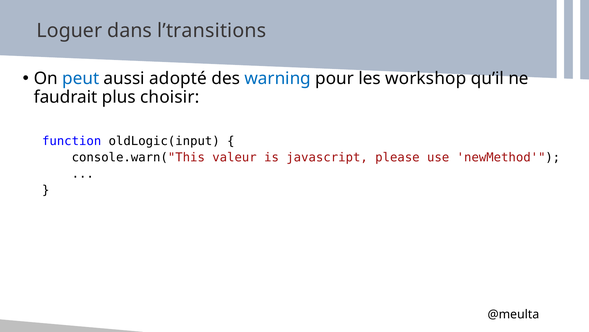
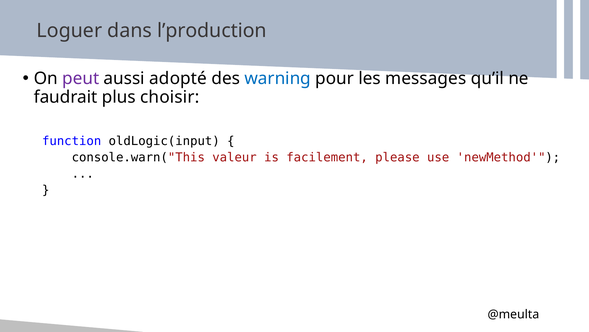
l’transitions: l’transitions -> l’production
peut colour: blue -> purple
workshop: workshop -> messages
javascript: javascript -> facilement
